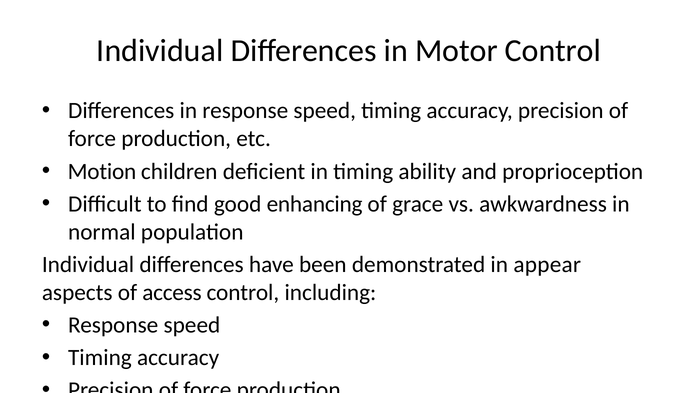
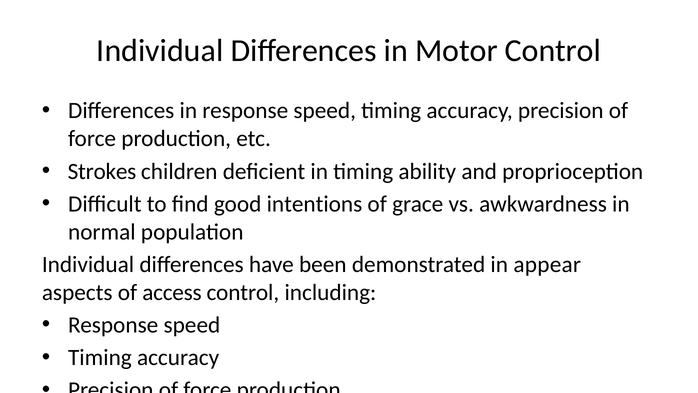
Motion: Motion -> Strokes
enhancing: enhancing -> intentions
